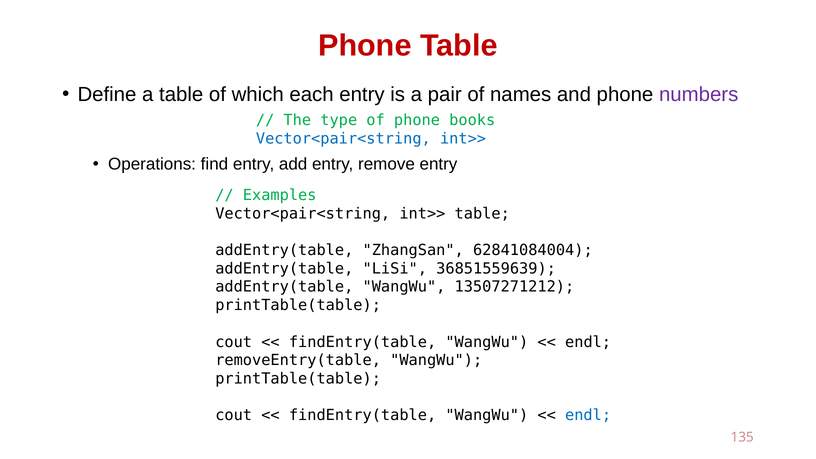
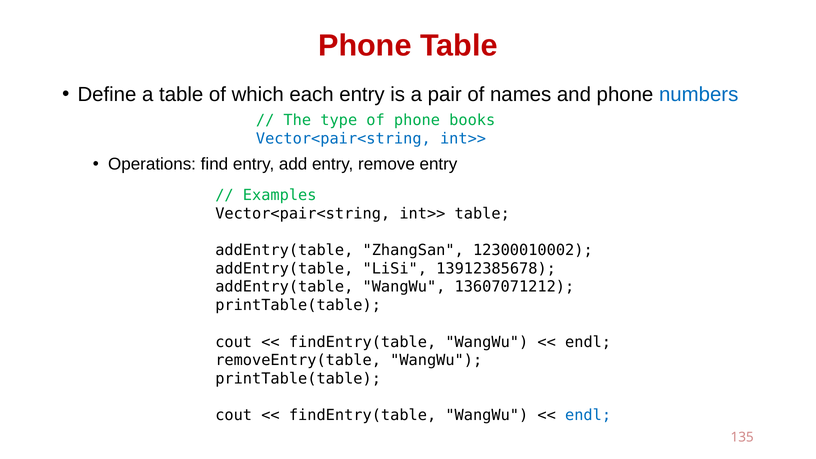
numbers colour: purple -> blue
62841084004: 62841084004 -> 12300010002
36851559639: 36851559639 -> 13912385678
13507271212: 13507271212 -> 13607071212
